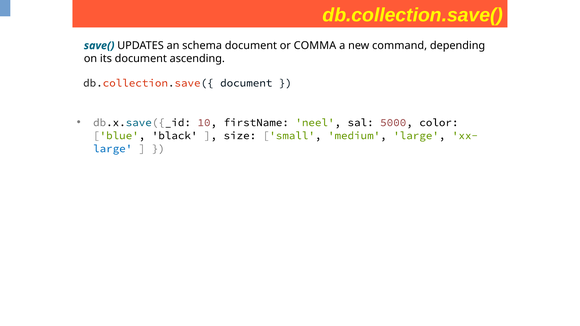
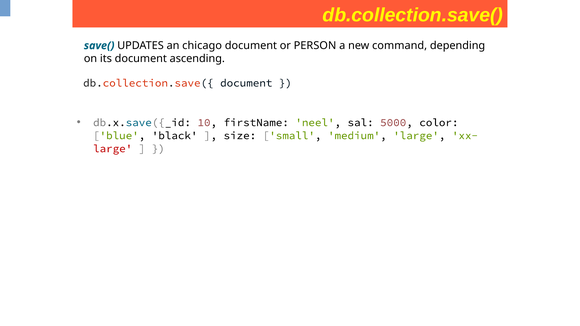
schema: schema -> chicago
COMMA: COMMA -> PERSON
large at (113, 149) colour: blue -> red
